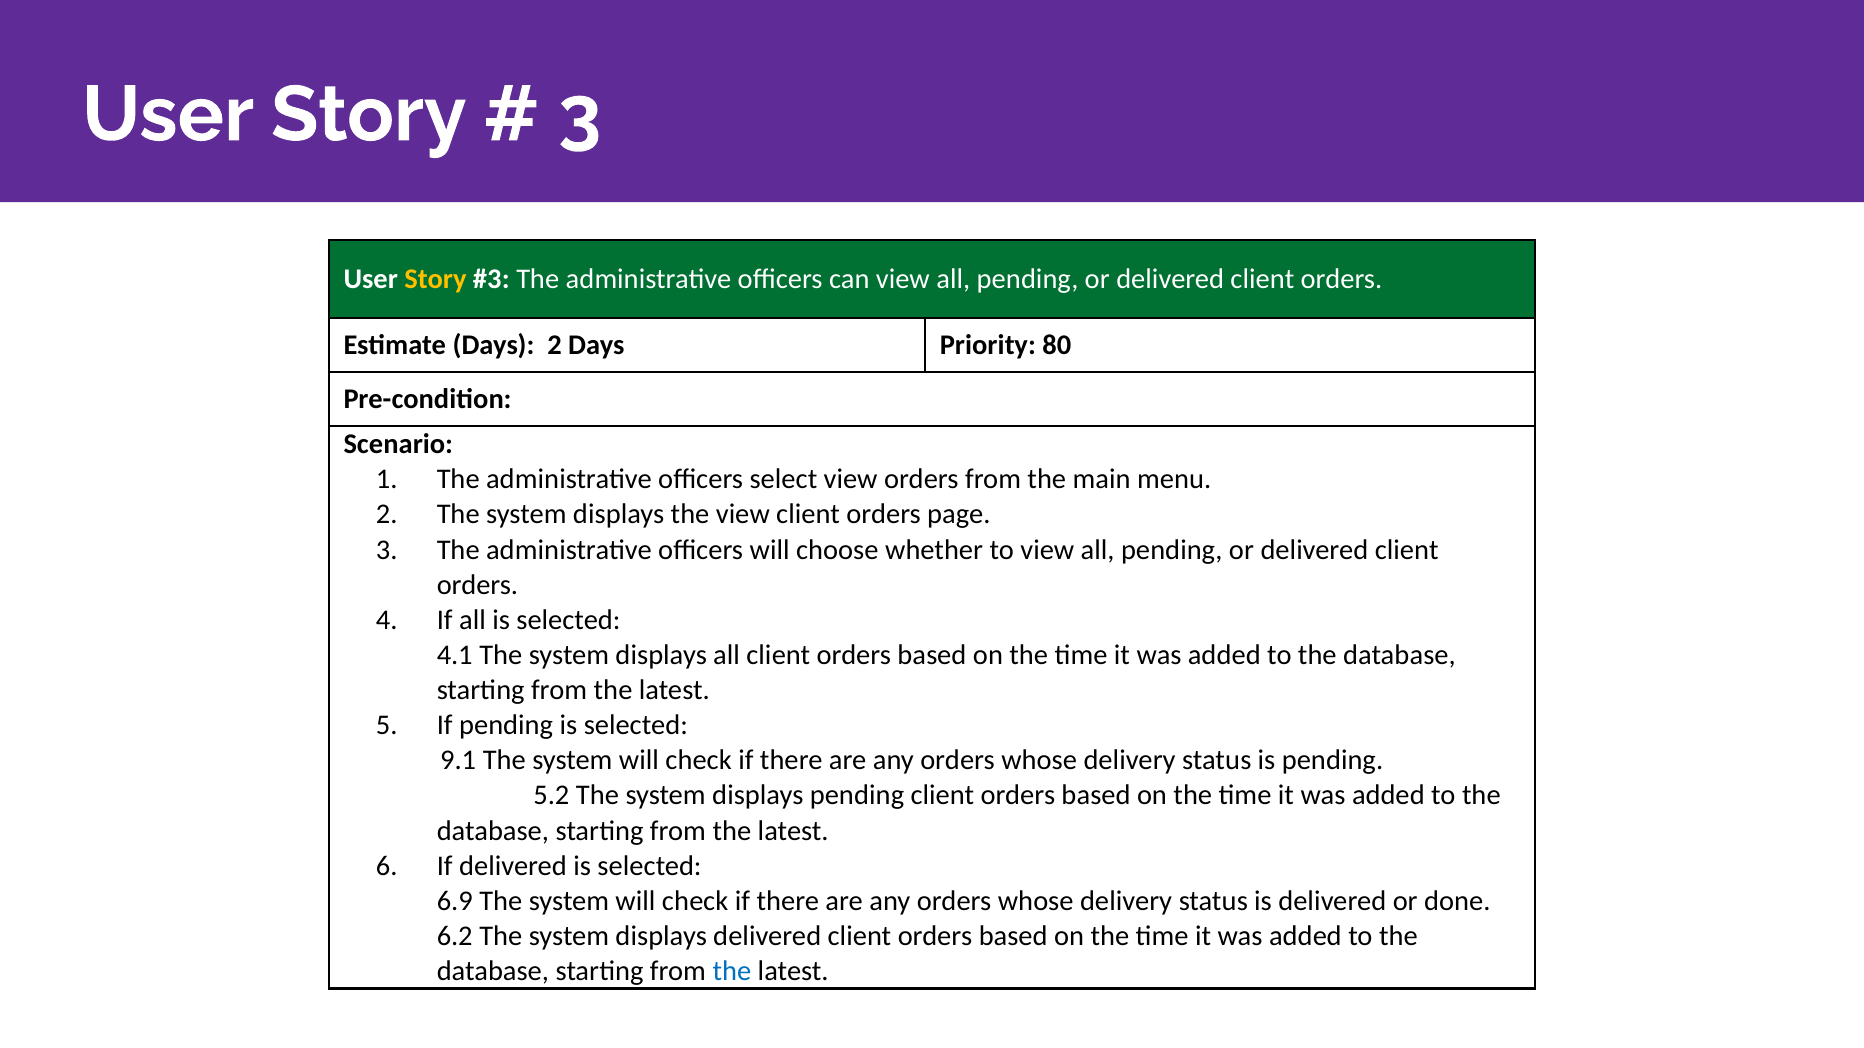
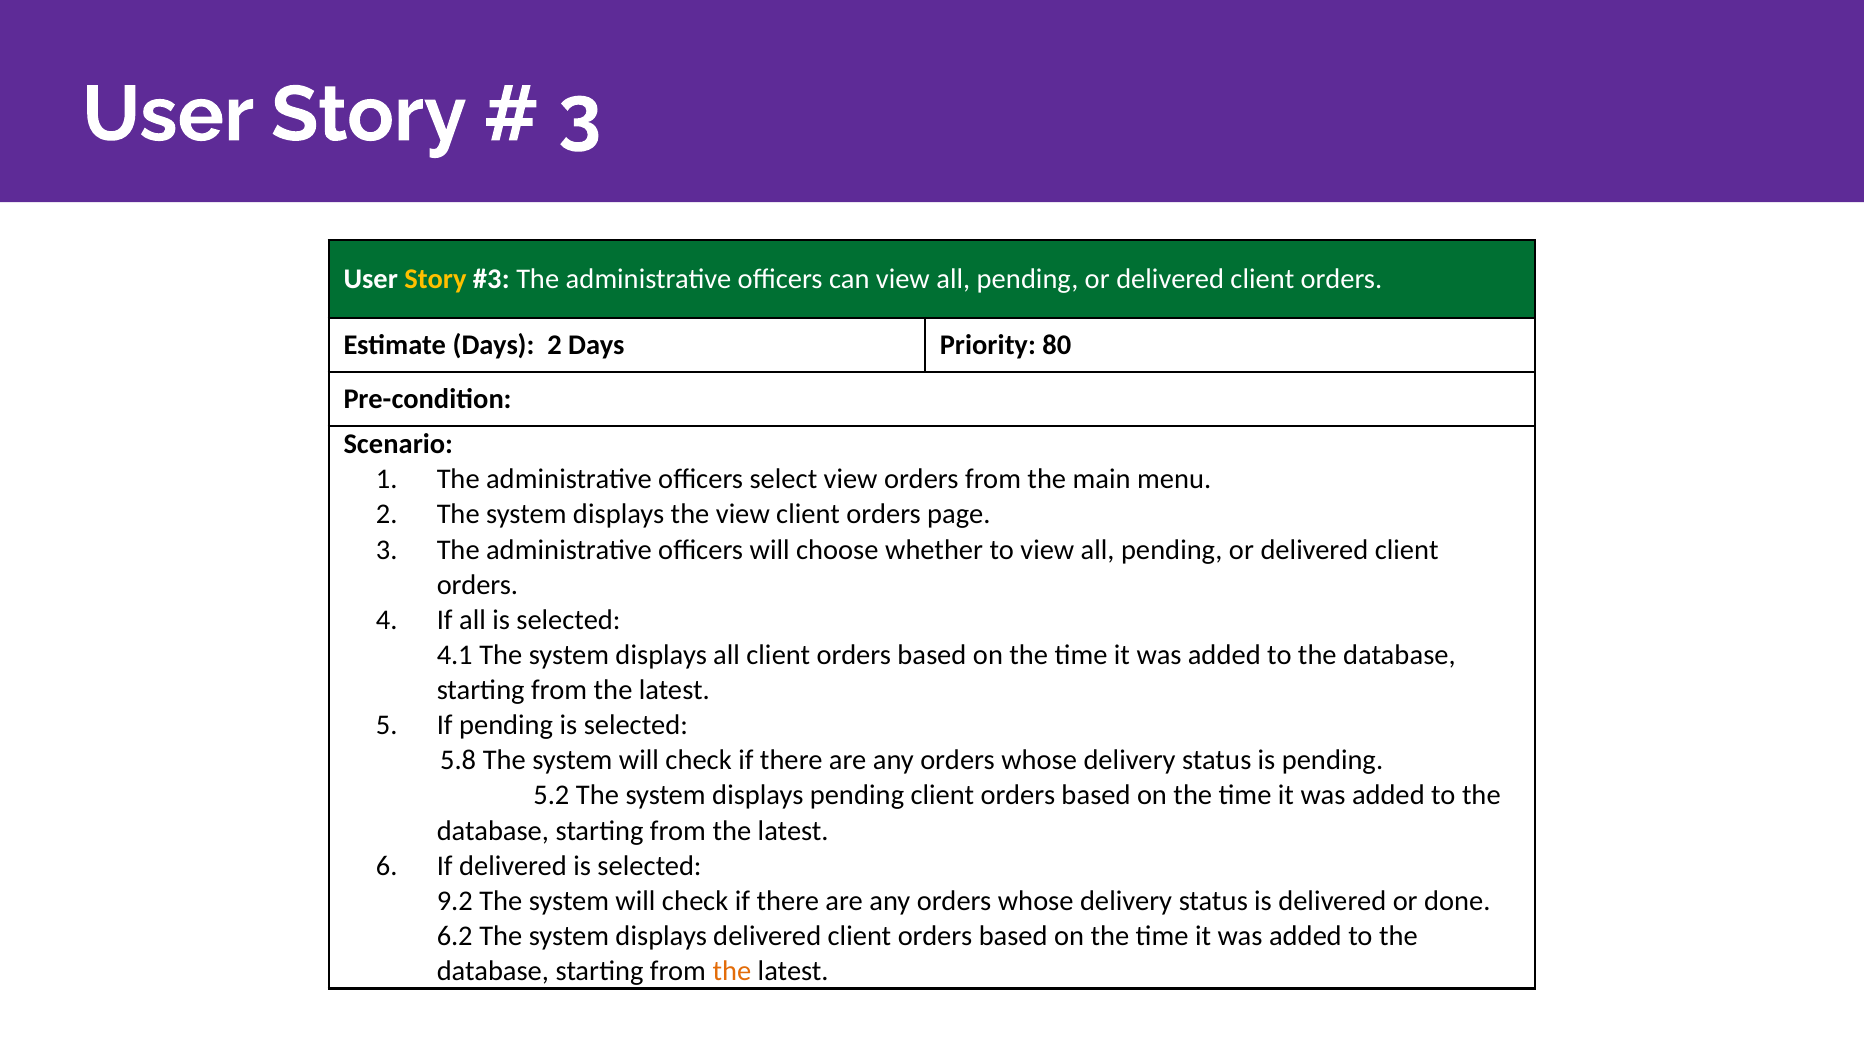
9.1: 9.1 -> 5.8
6.9: 6.9 -> 9.2
the at (732, 972) colour: blue -> orange
